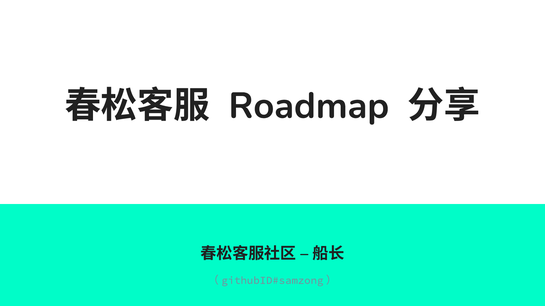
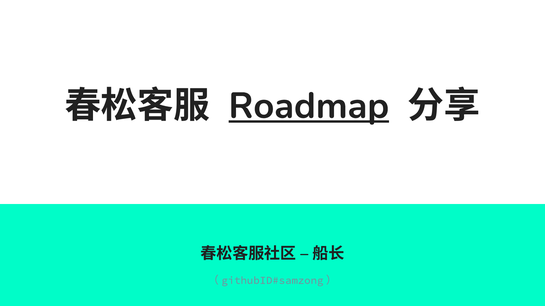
Roadmap underline: none -> present
